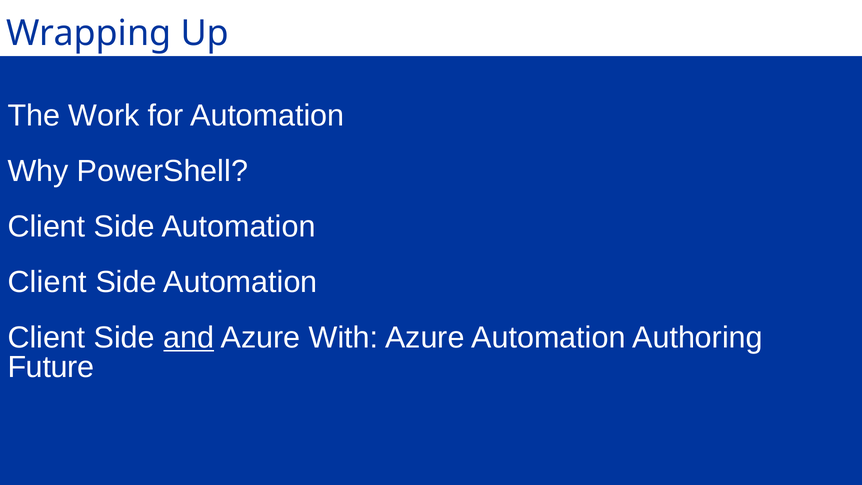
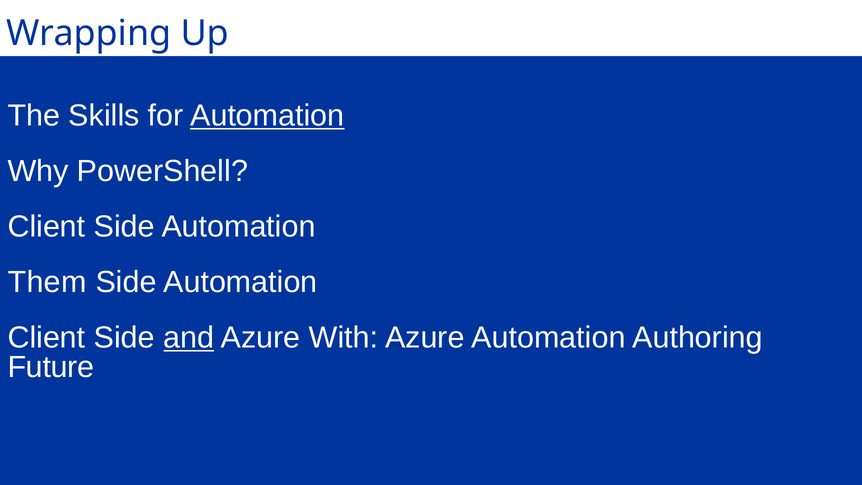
Work: Work -> Skills
Automation at (267, 116) underline: none -> present
Client at (47, 282): Client -> Them
